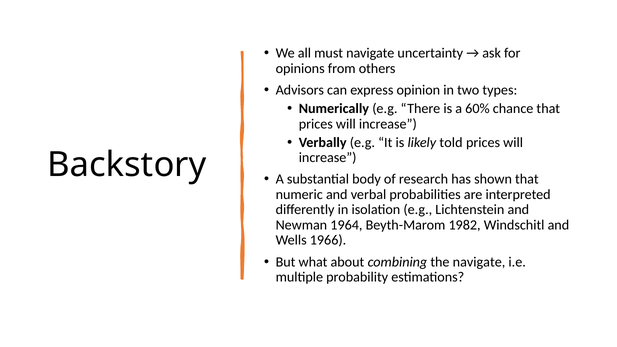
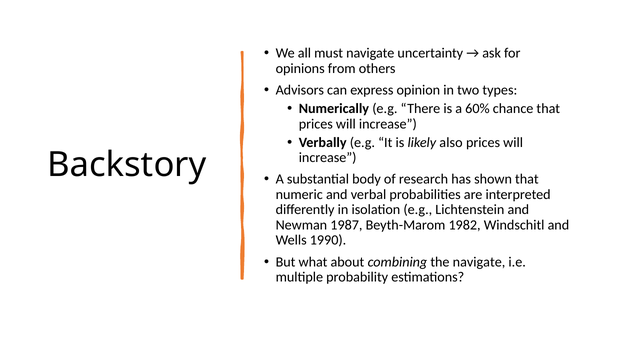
told: told -> also
1964: 1964 -> 1987
1966: 1966 -> 1990
